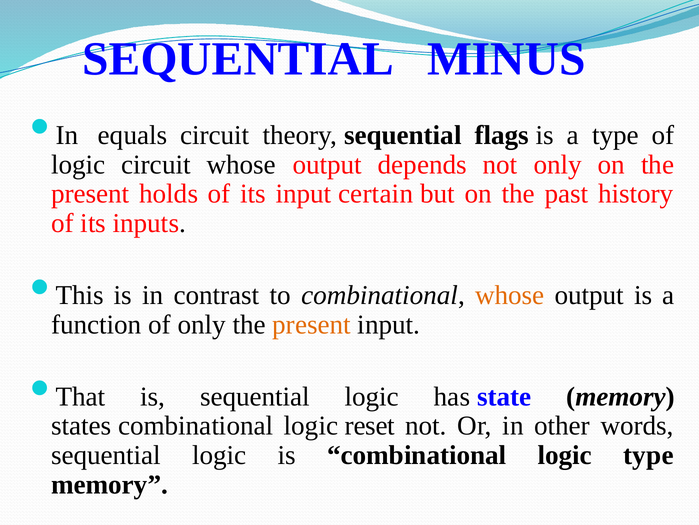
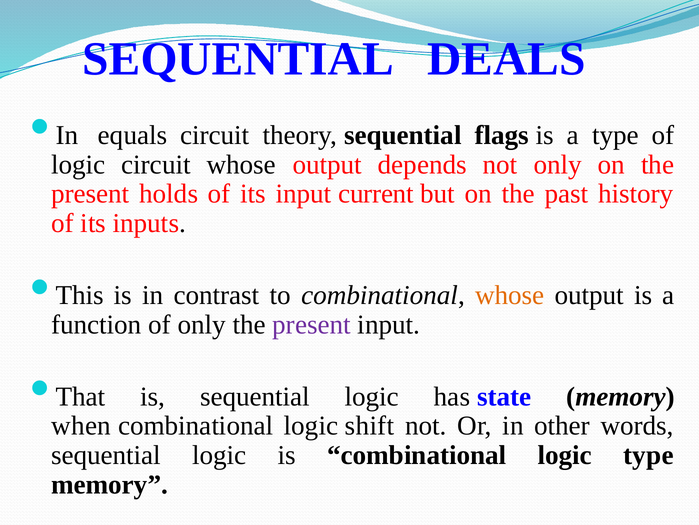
MINUS: MINUS -> DEALS
certain: certain -> current
present at (312, 324) colour: orange -> purple
states: states -> when
reset: reset -> shift
